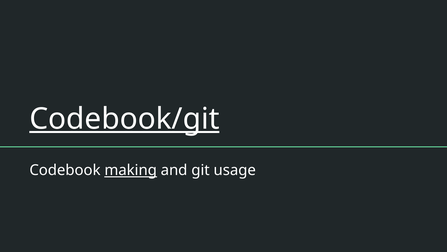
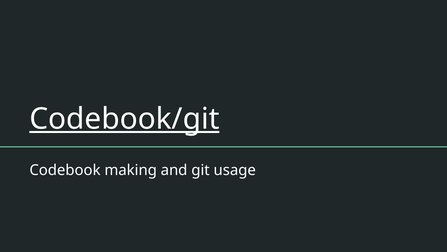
making underline: present -> none
